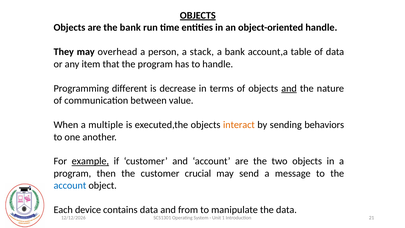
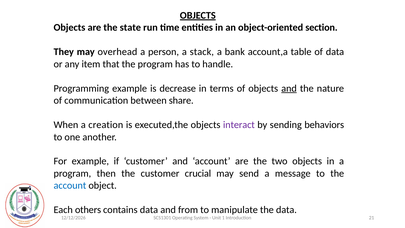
the bank: bank -> state
object-oriented handle: handle -> section
Programming different: different -> example
value: value -> share
multiple: multiple -> creation
interact colour: orange -> purple
example at (90, 161) underline: present -> none
device: device -> others
